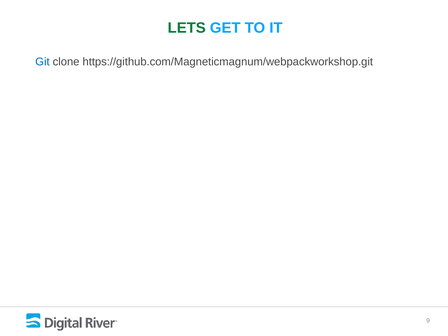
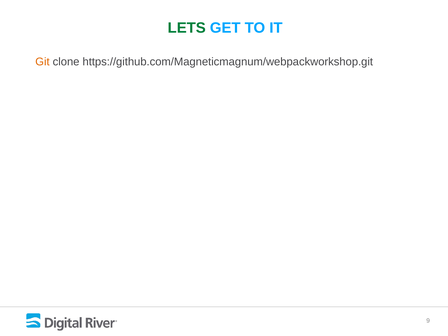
Git colour: blue -> orange
